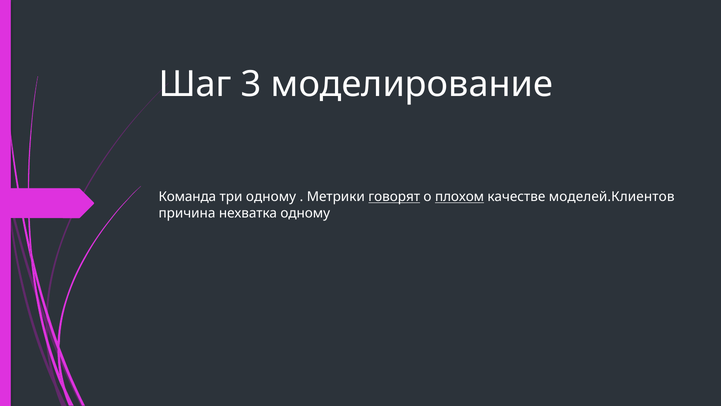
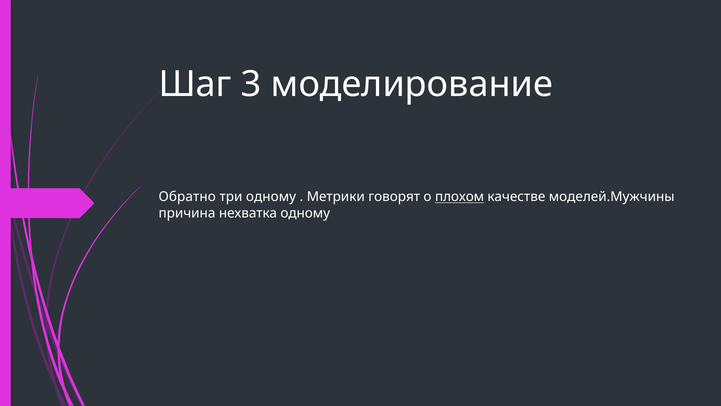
Команда: Команда -> Обратно
говорят underline: present -> none
моделей.Клиентов: моделей.Клиентов -> моделей.Мужчины
